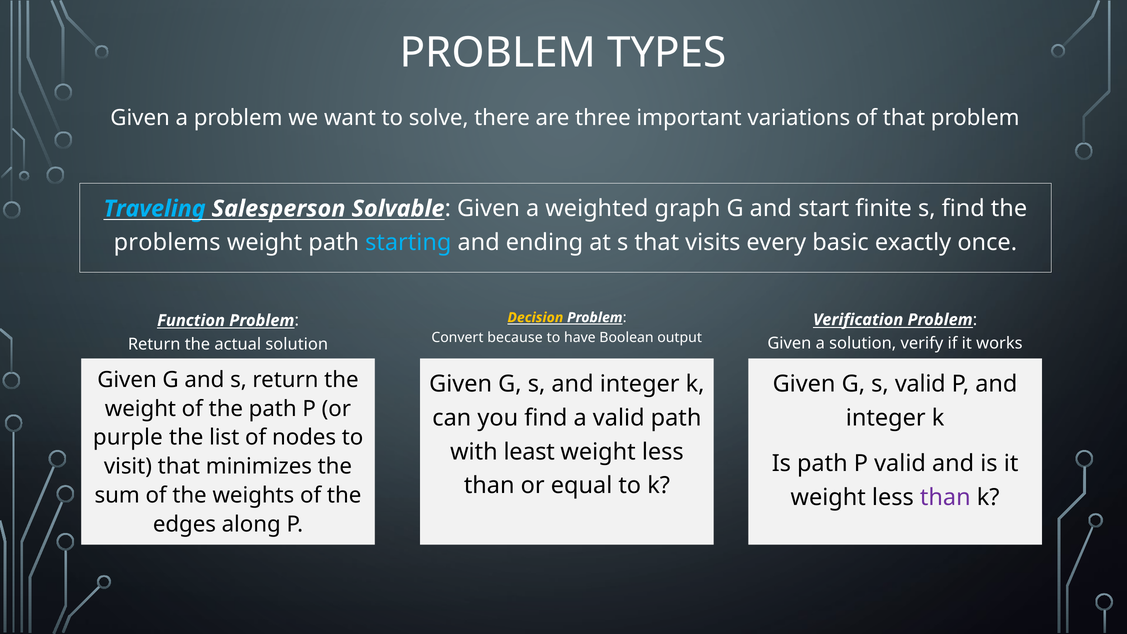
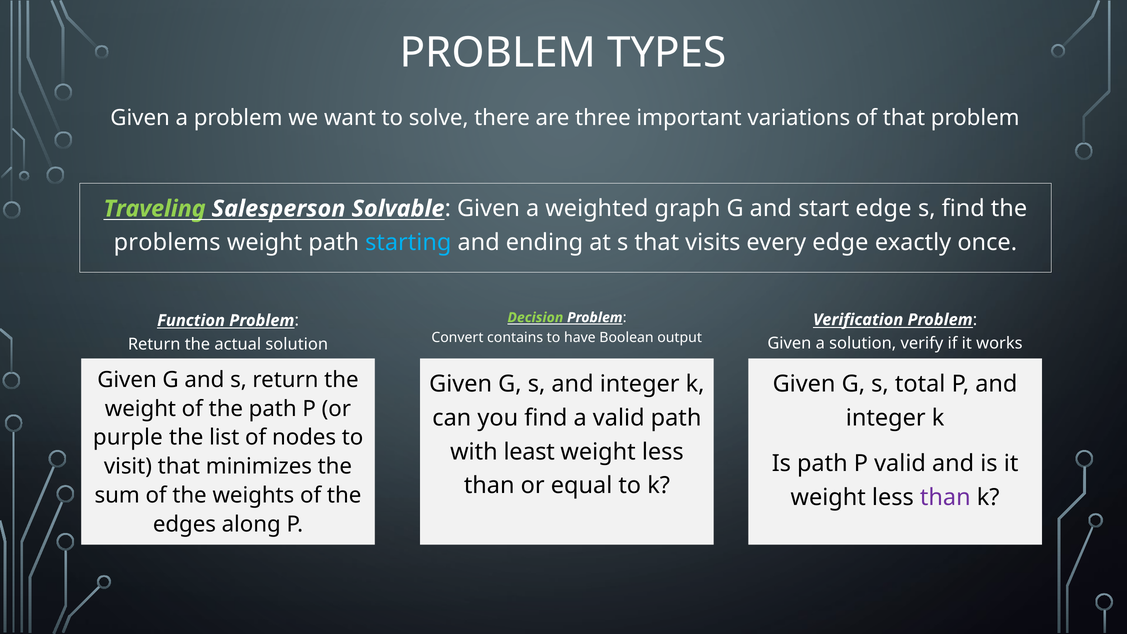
Traveling colour: light blue -> light green
start finite: finite -> edge
every basic: basic -> edge
Decision colour: yellow -> light green
because: because -> contains
s valid: valid -> total
